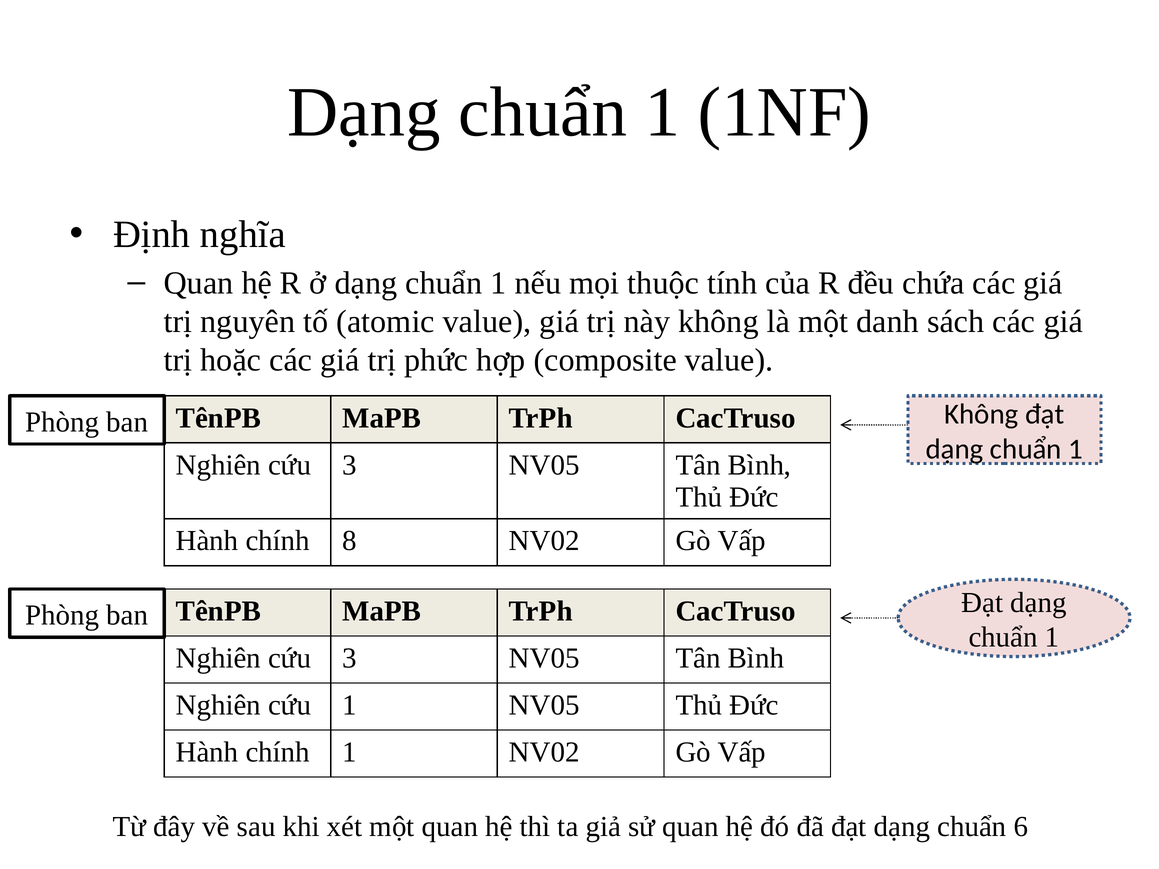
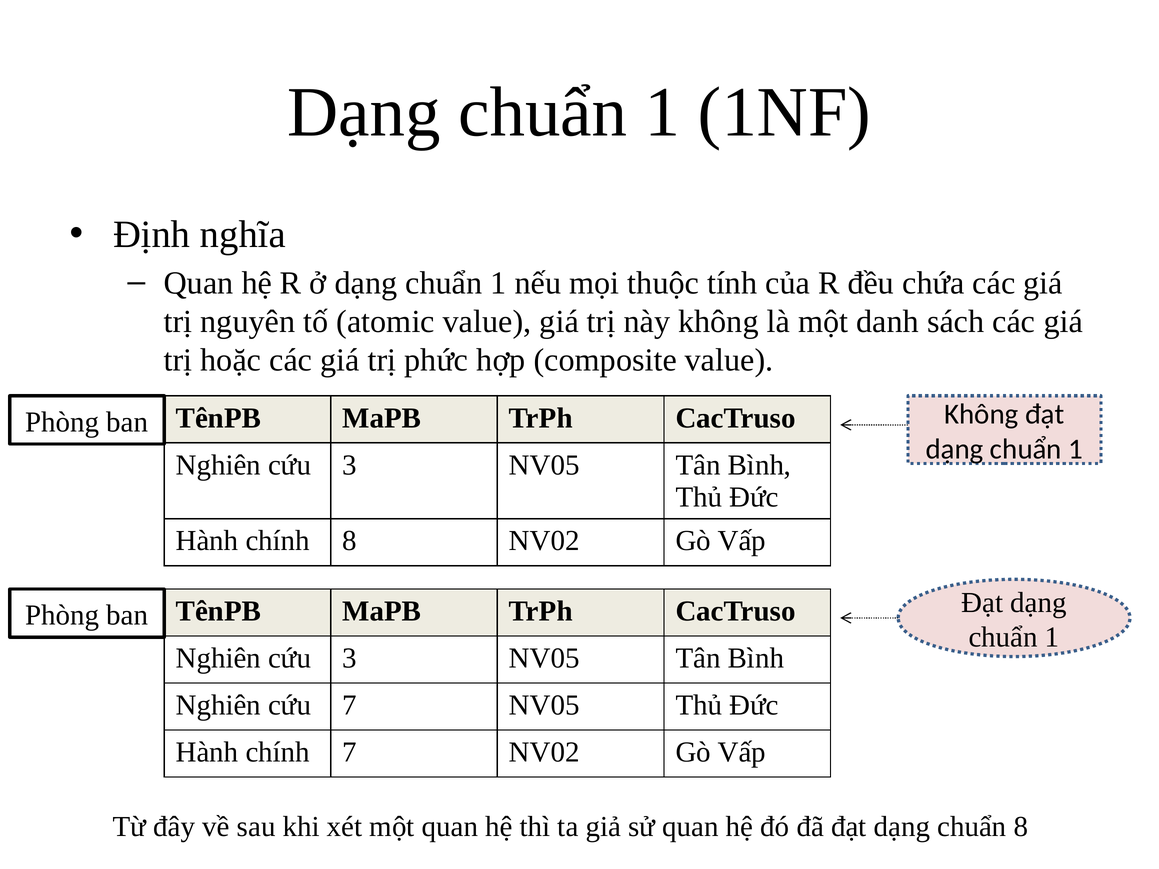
cứu 1: 1 -> 7
chính 1: 1 -> 7
chuẩn 6: 6 -> 8
